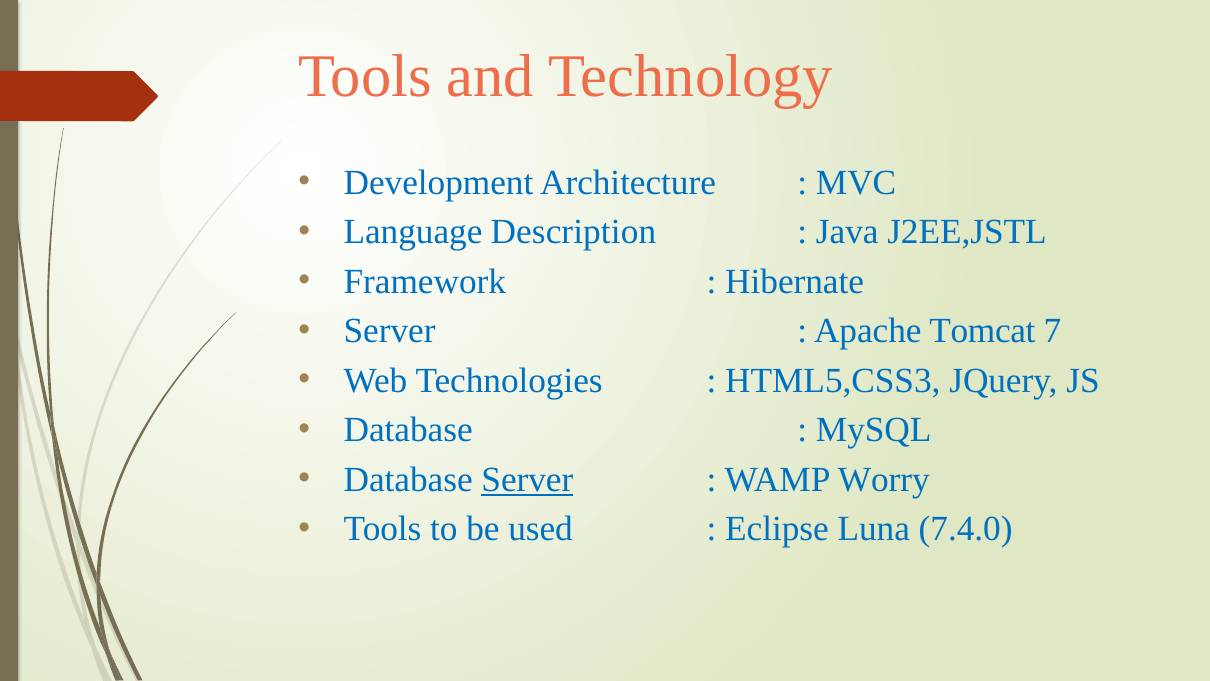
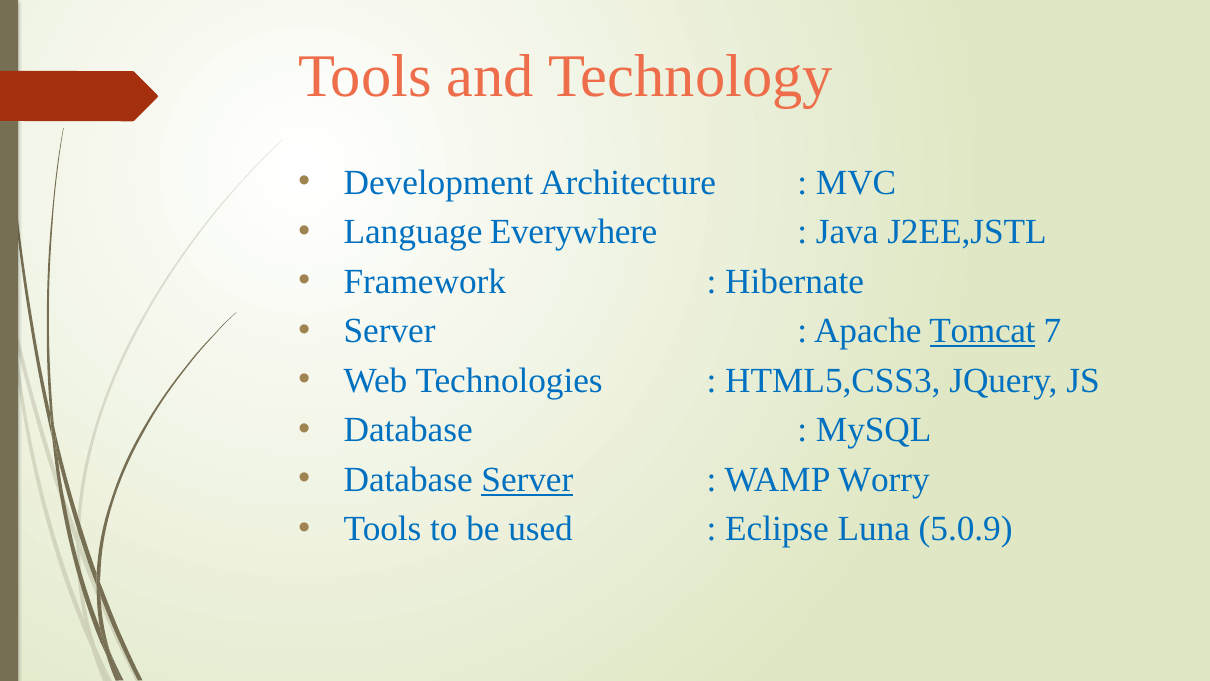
Description: Description -> Everywhere
Tomcat underline: none -> present
7.4.0: 7.4.0 -> 5.0.9
